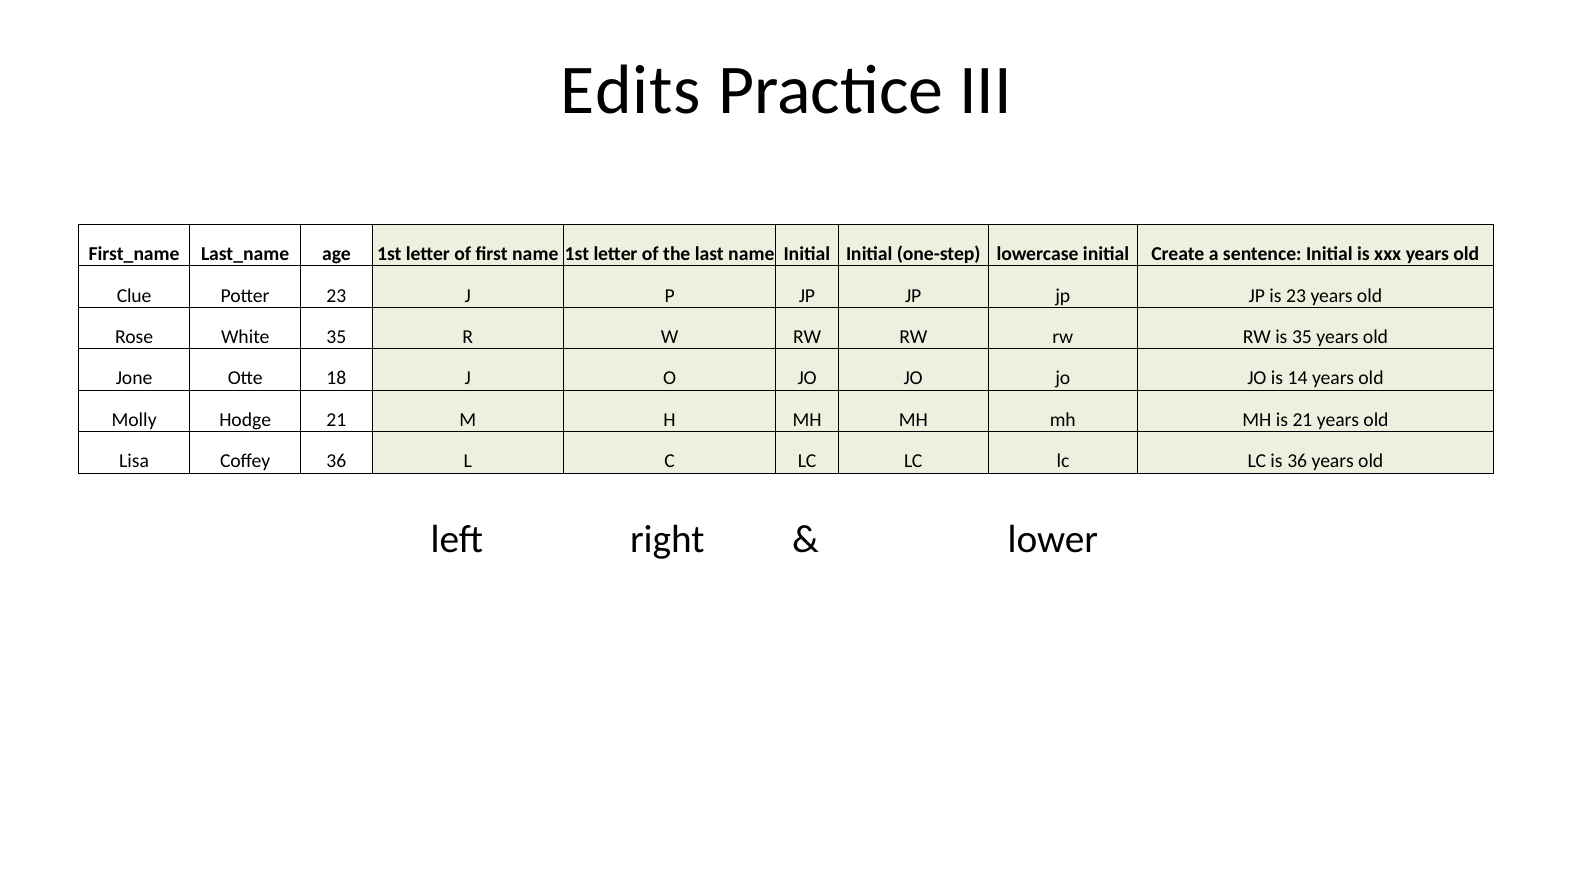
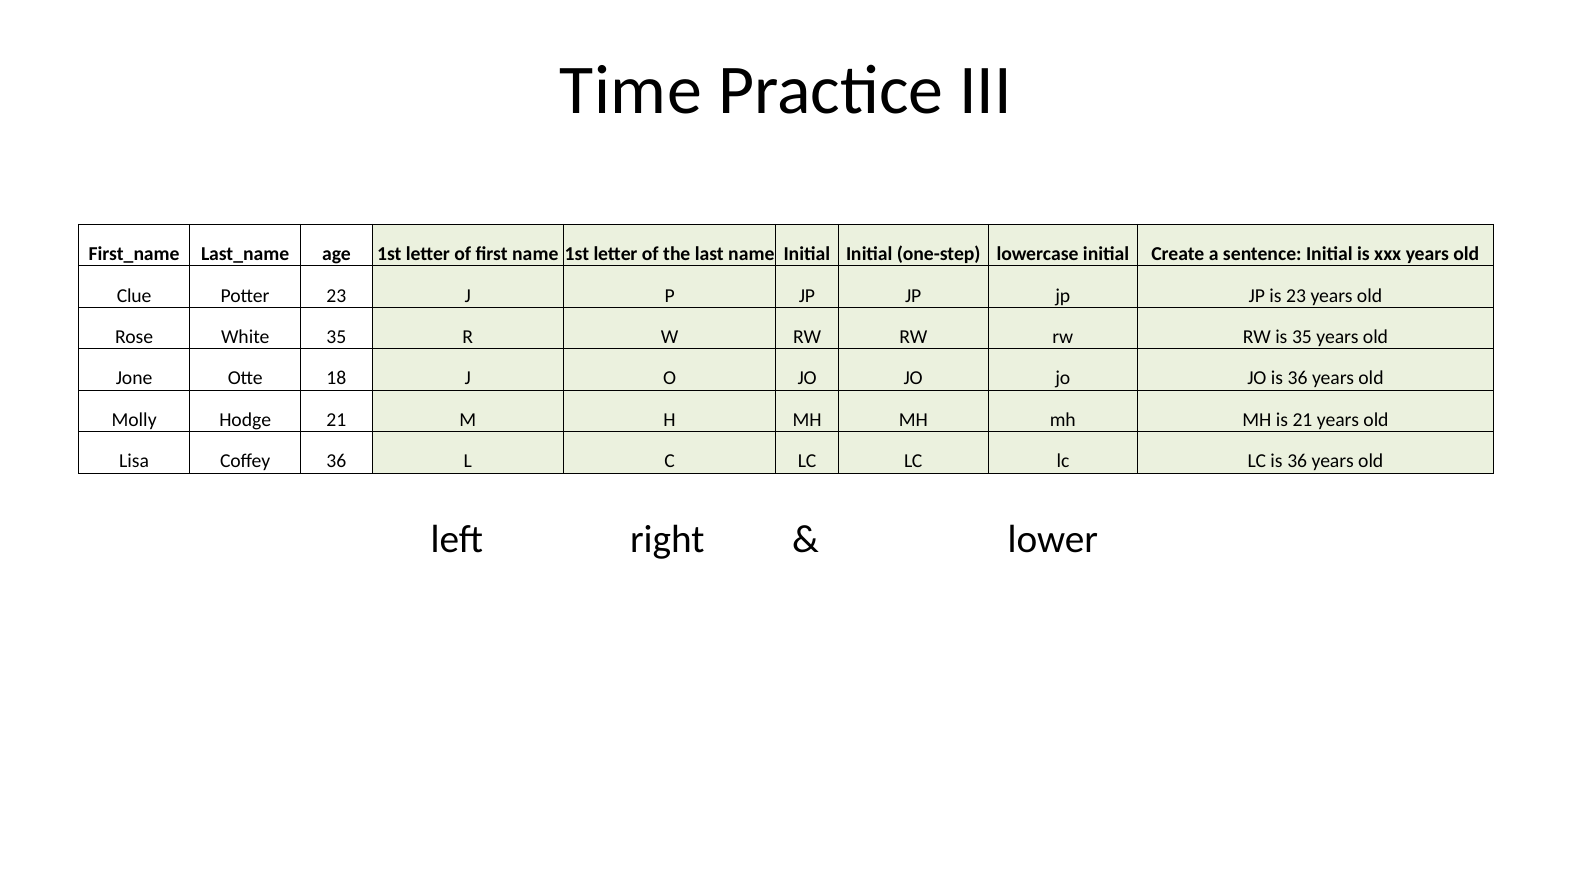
Edits: Edits -> Time
JO is 14: 14 -> 36
